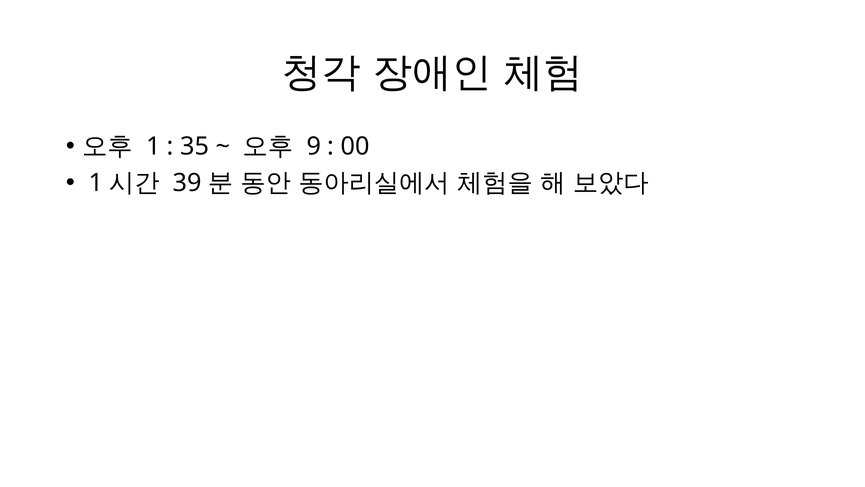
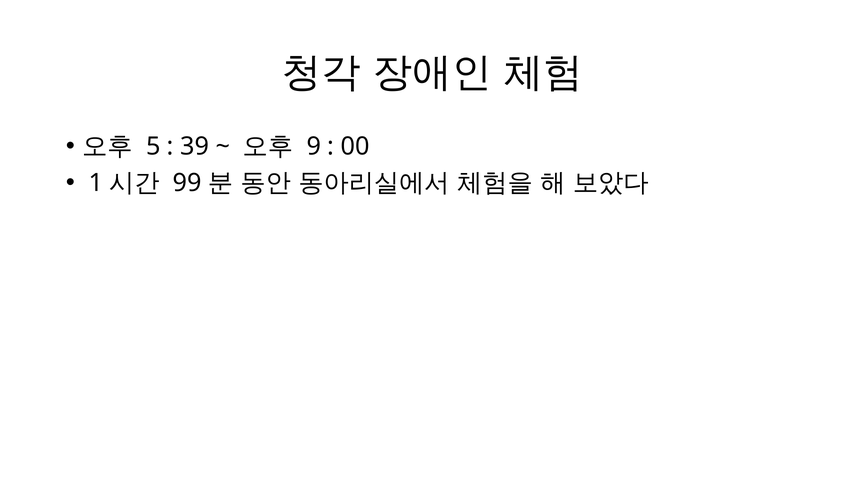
1 at (153, 146): 1 -> 5
35: 35 -> 39
39: 39 -> 99
